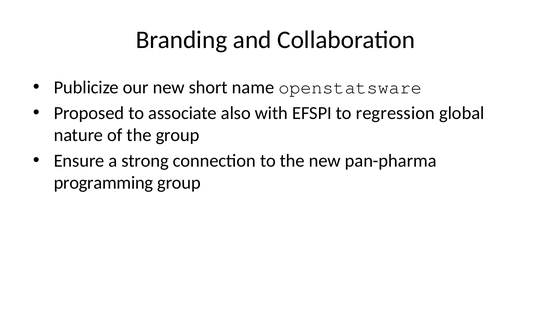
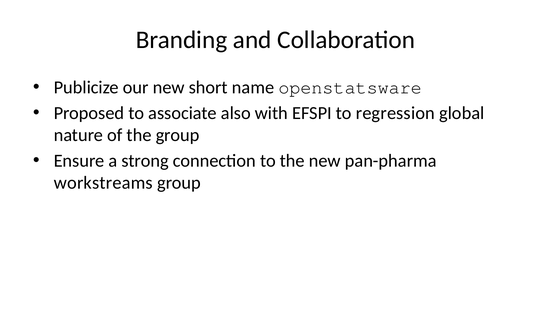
programming: programming -> workstreams
